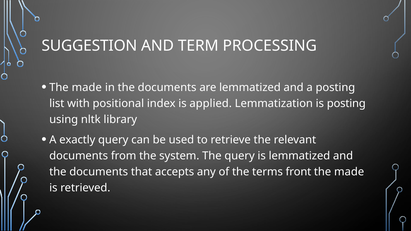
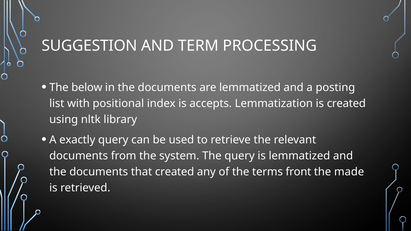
made at (87, 88): made -> below
applied: applied -> accepts
is posting: posting -> created
that accepts: accepts -> created
